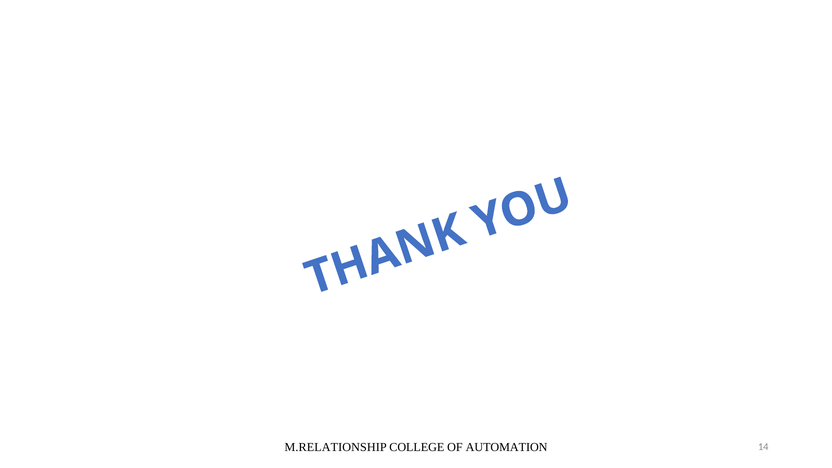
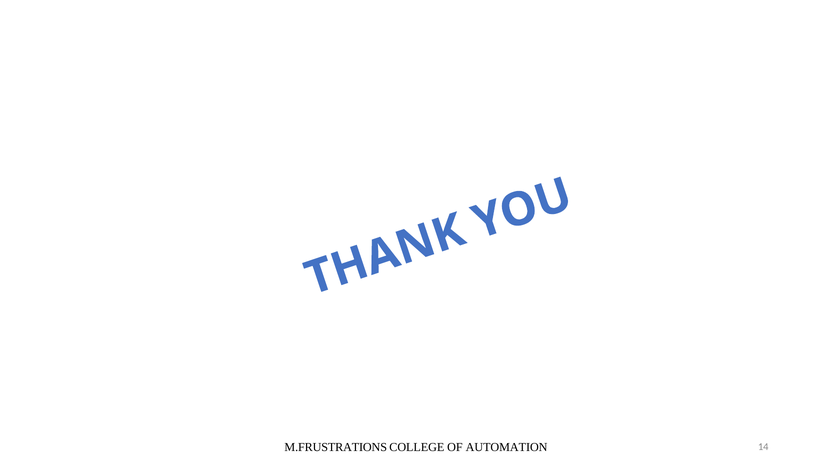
M.RELATIONSHIP: M.RELATIONSHIP -> M.FRUSTRATIONS
